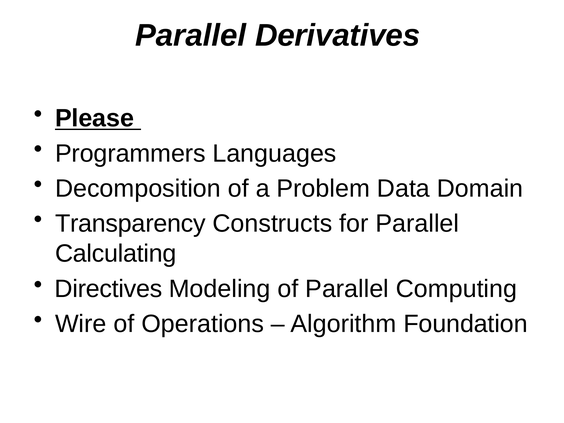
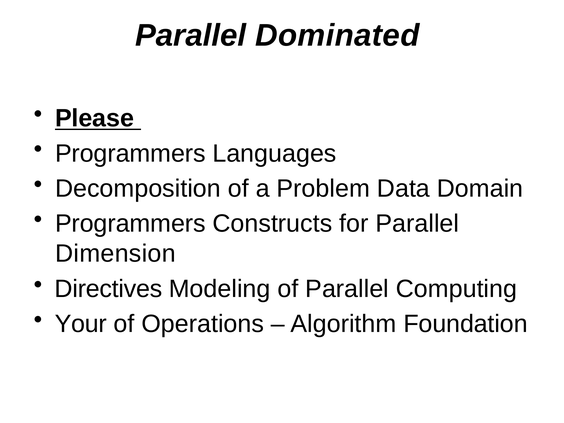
Derivatives: Derivatives -> Dominated
Transparency at (130, 224): Transparency -> Programmers
Calculating: Calculating -> Dimension
Wire: Wire -> Your
